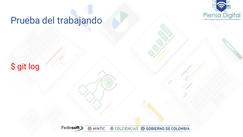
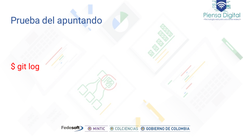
trabajando: trabajando -> apuntando
